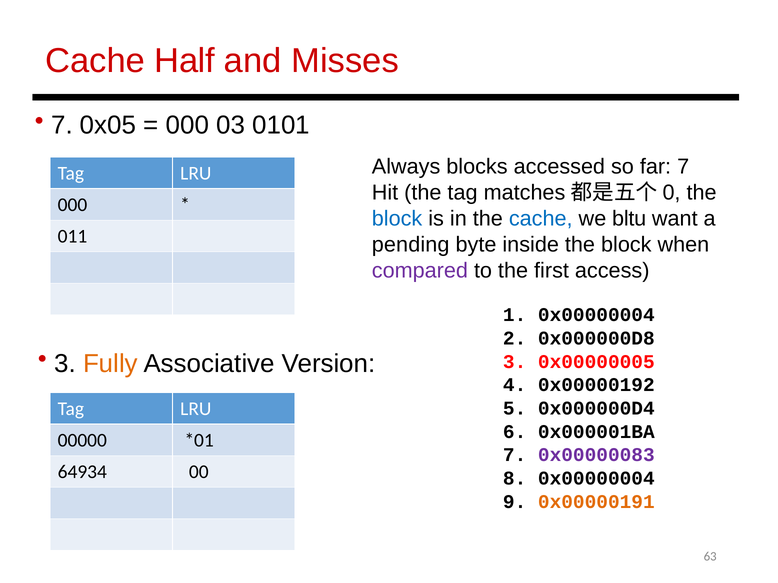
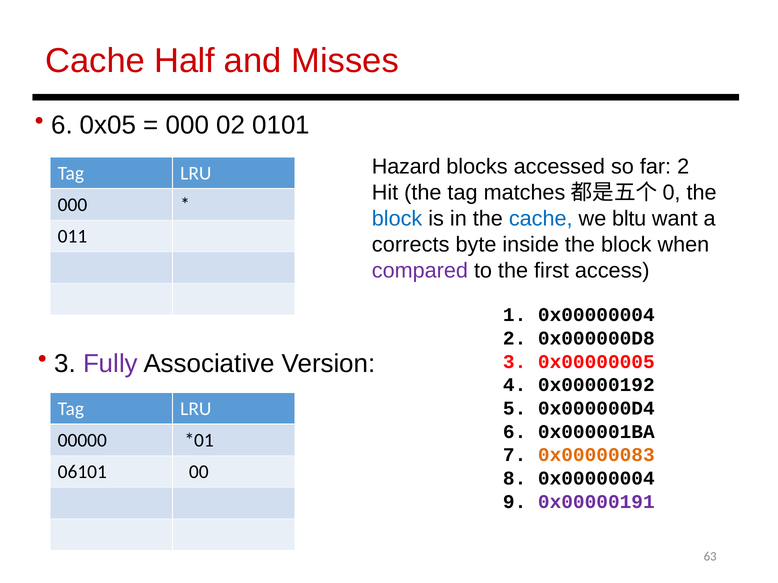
7 at (62, 125): 7 -> 6
03: 03 -> 02
Always: Always -> Hazard
far 7: 7 -> 2
pending: pending -> corrects
Fully colour: orange -> purple
0x00000083 colour: purple -> orange
64934: 64934 -> 06101
0x00000191 colour: orange -> purple
